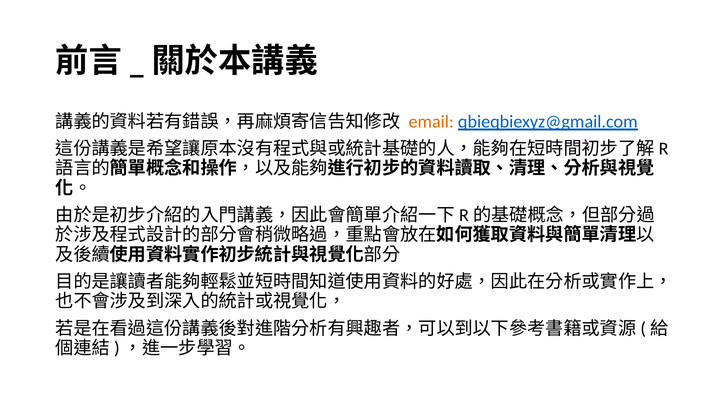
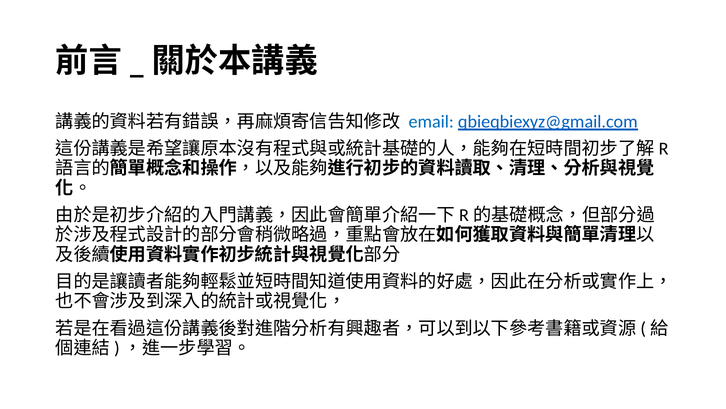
email colour: orange -> blue
